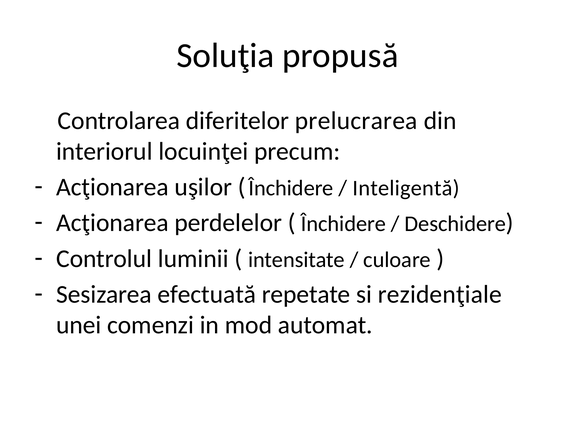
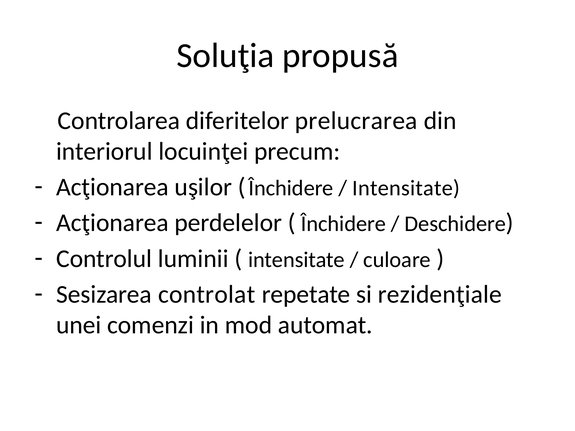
Inteligentă at (406, 188): Inteligentă -> Intensitate
efectuată: efectuată -> controlat
